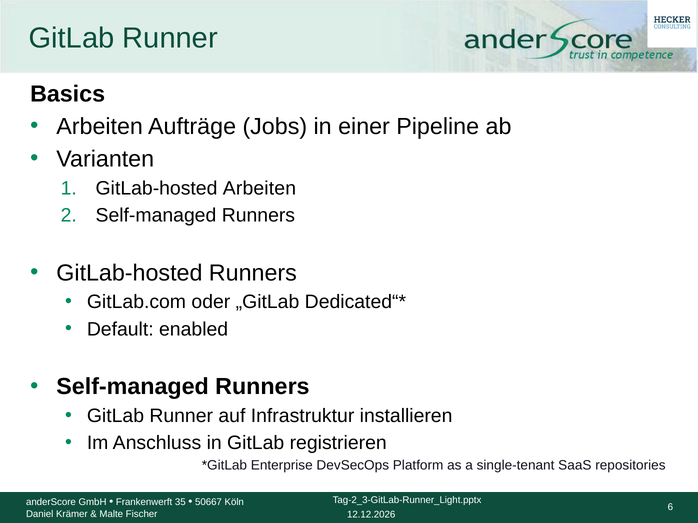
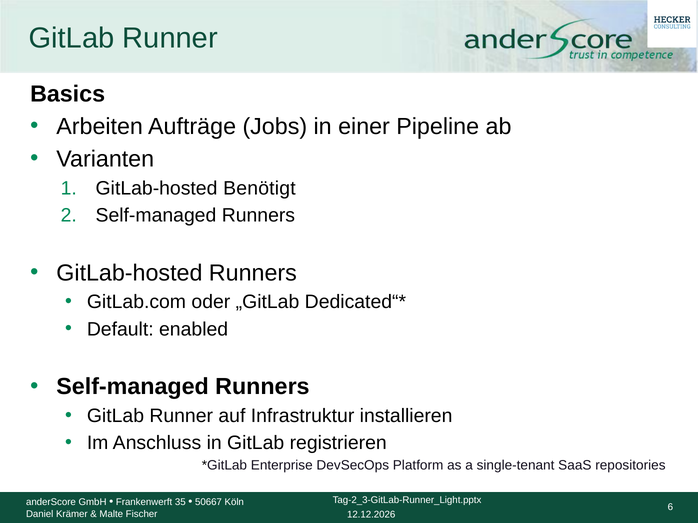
GitLab-hosted Arbeiten: Arbeiten -> Benötigt
